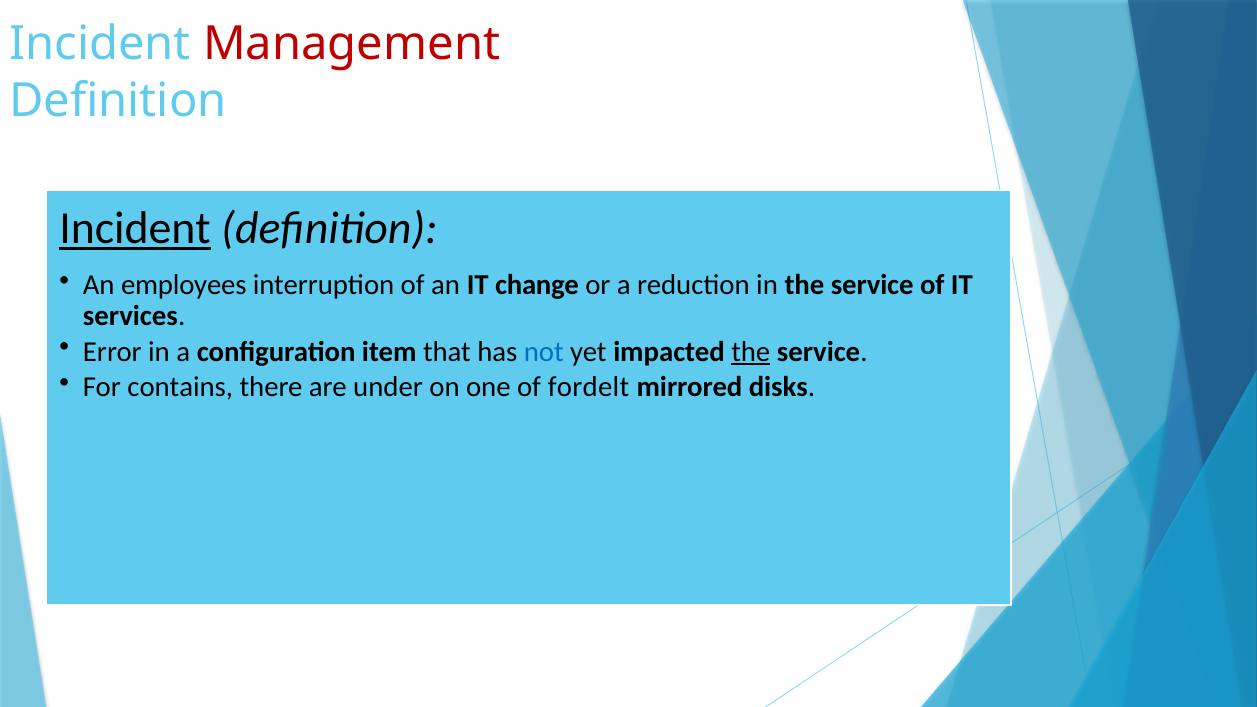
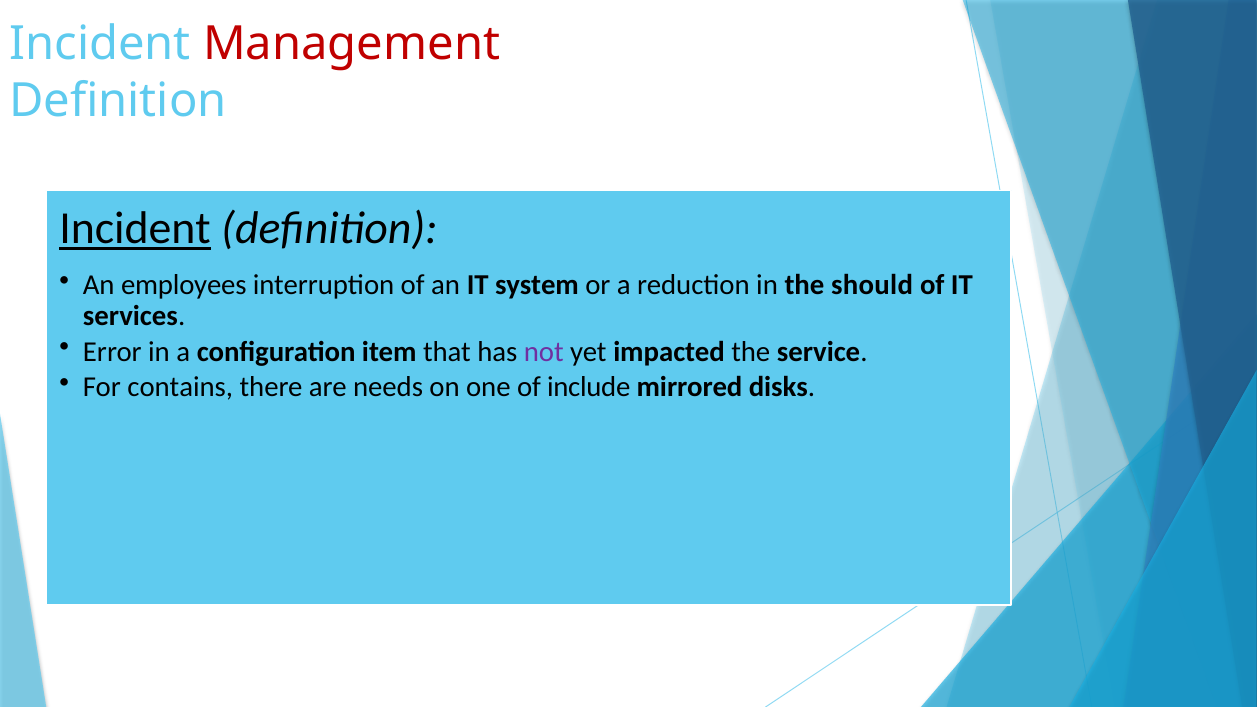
change: change -> system
in the service: service -> should
not colour: blue -> purple
the at (751, 352) underline: present -> none
under: under -> needs
fordelt: fordelt -> include
